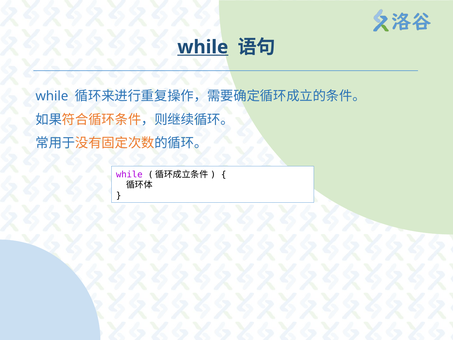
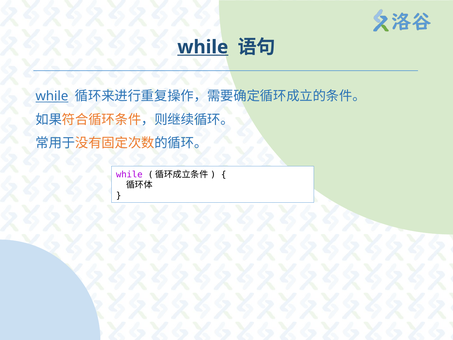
while at (52, 96) underline: none -> present
